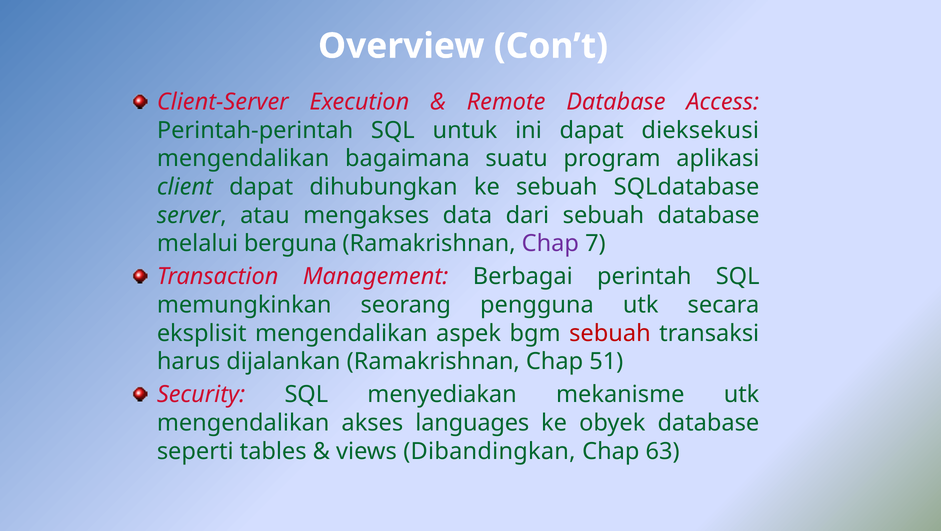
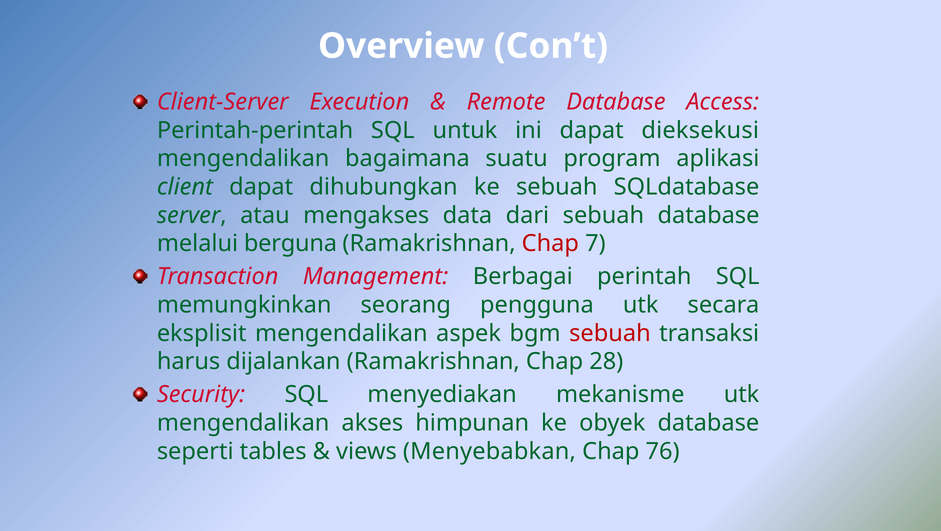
Chap at (550, 243) colour: purple -> red
51: 51 -> 28
languages: languages -> himpunan
Dibandingkan: Dibandingkan -> Menyebabkan
63: 63 -> 76
